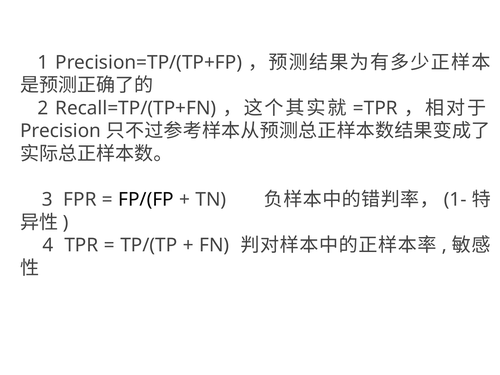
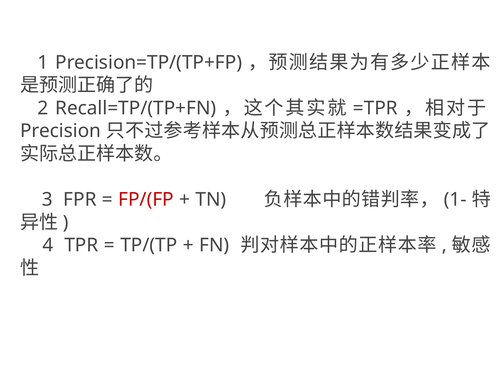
FP/(FP colour: black -> red
